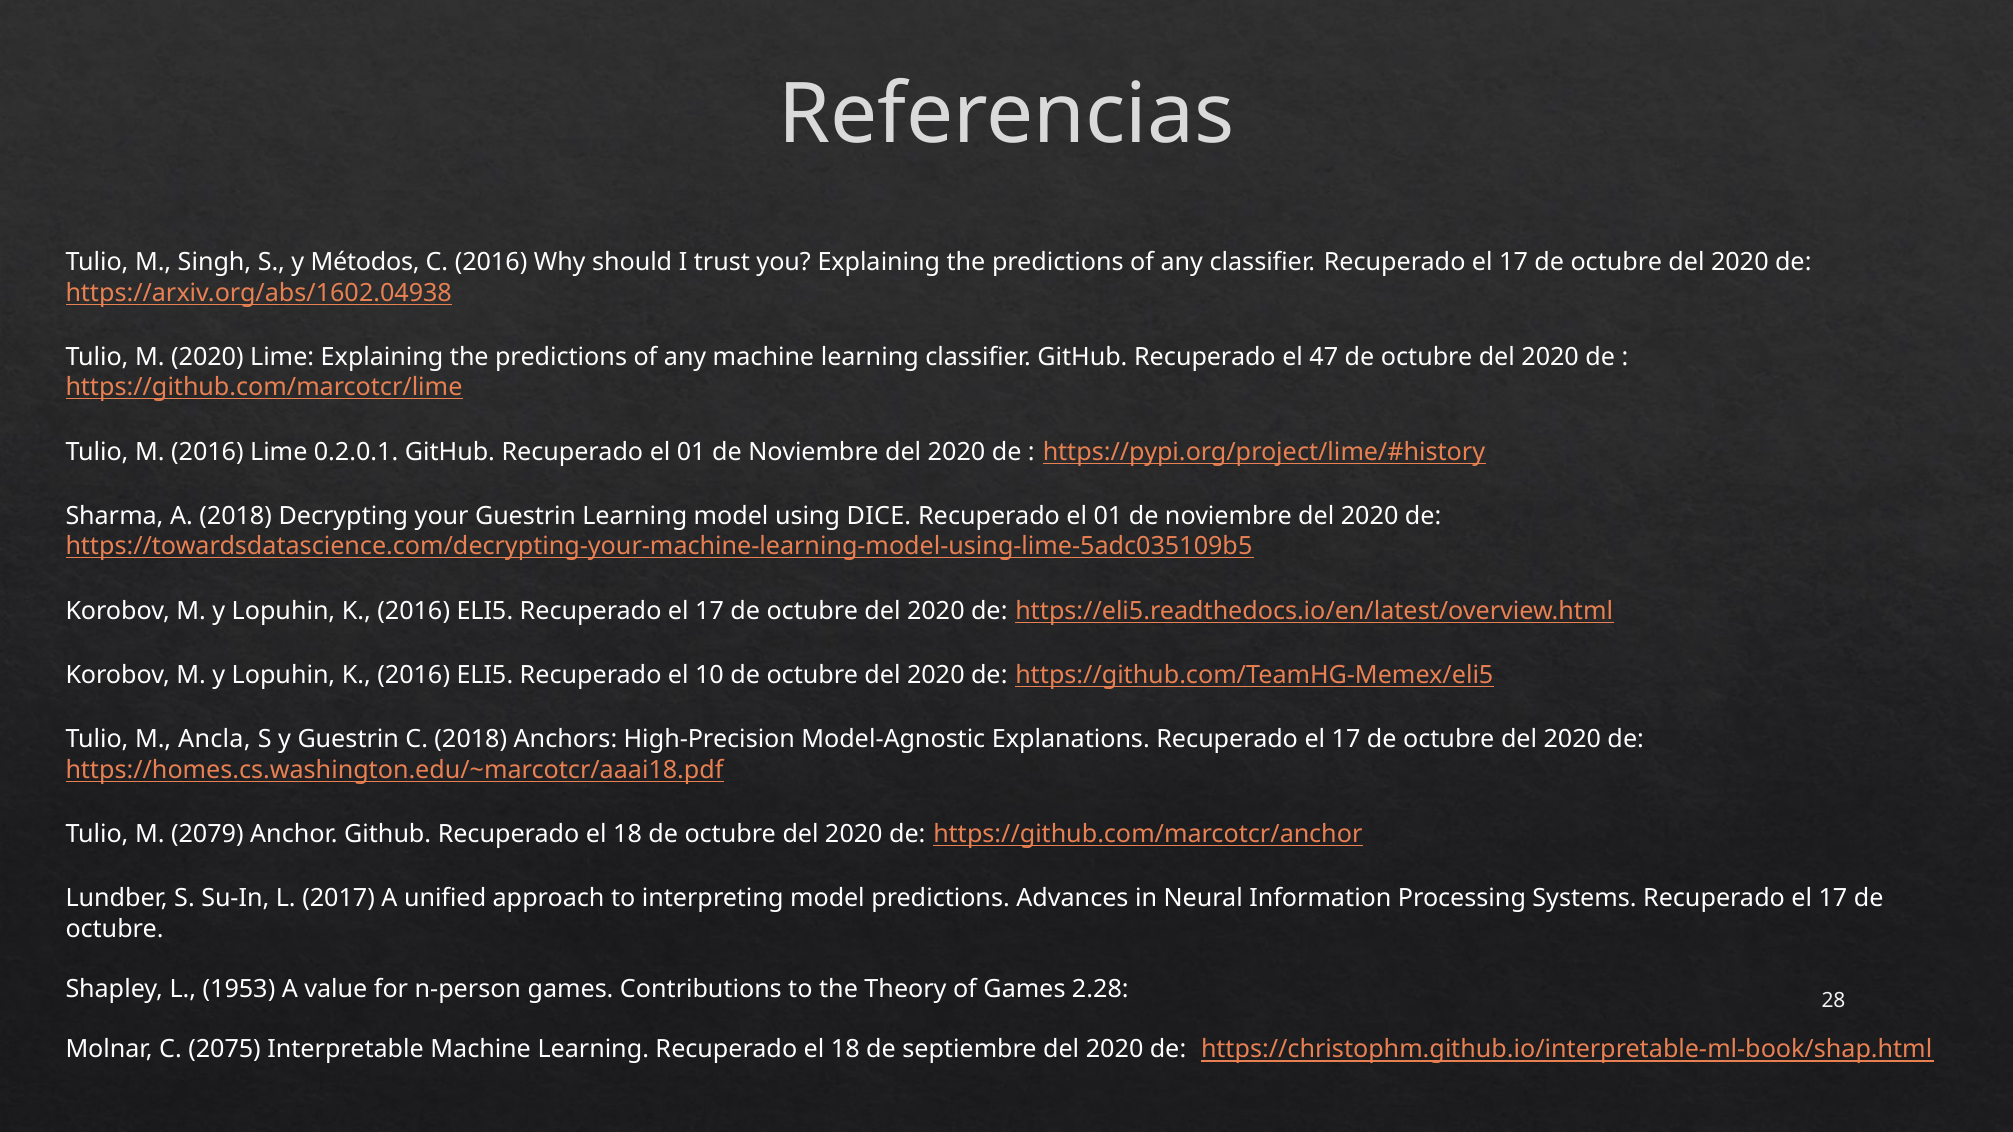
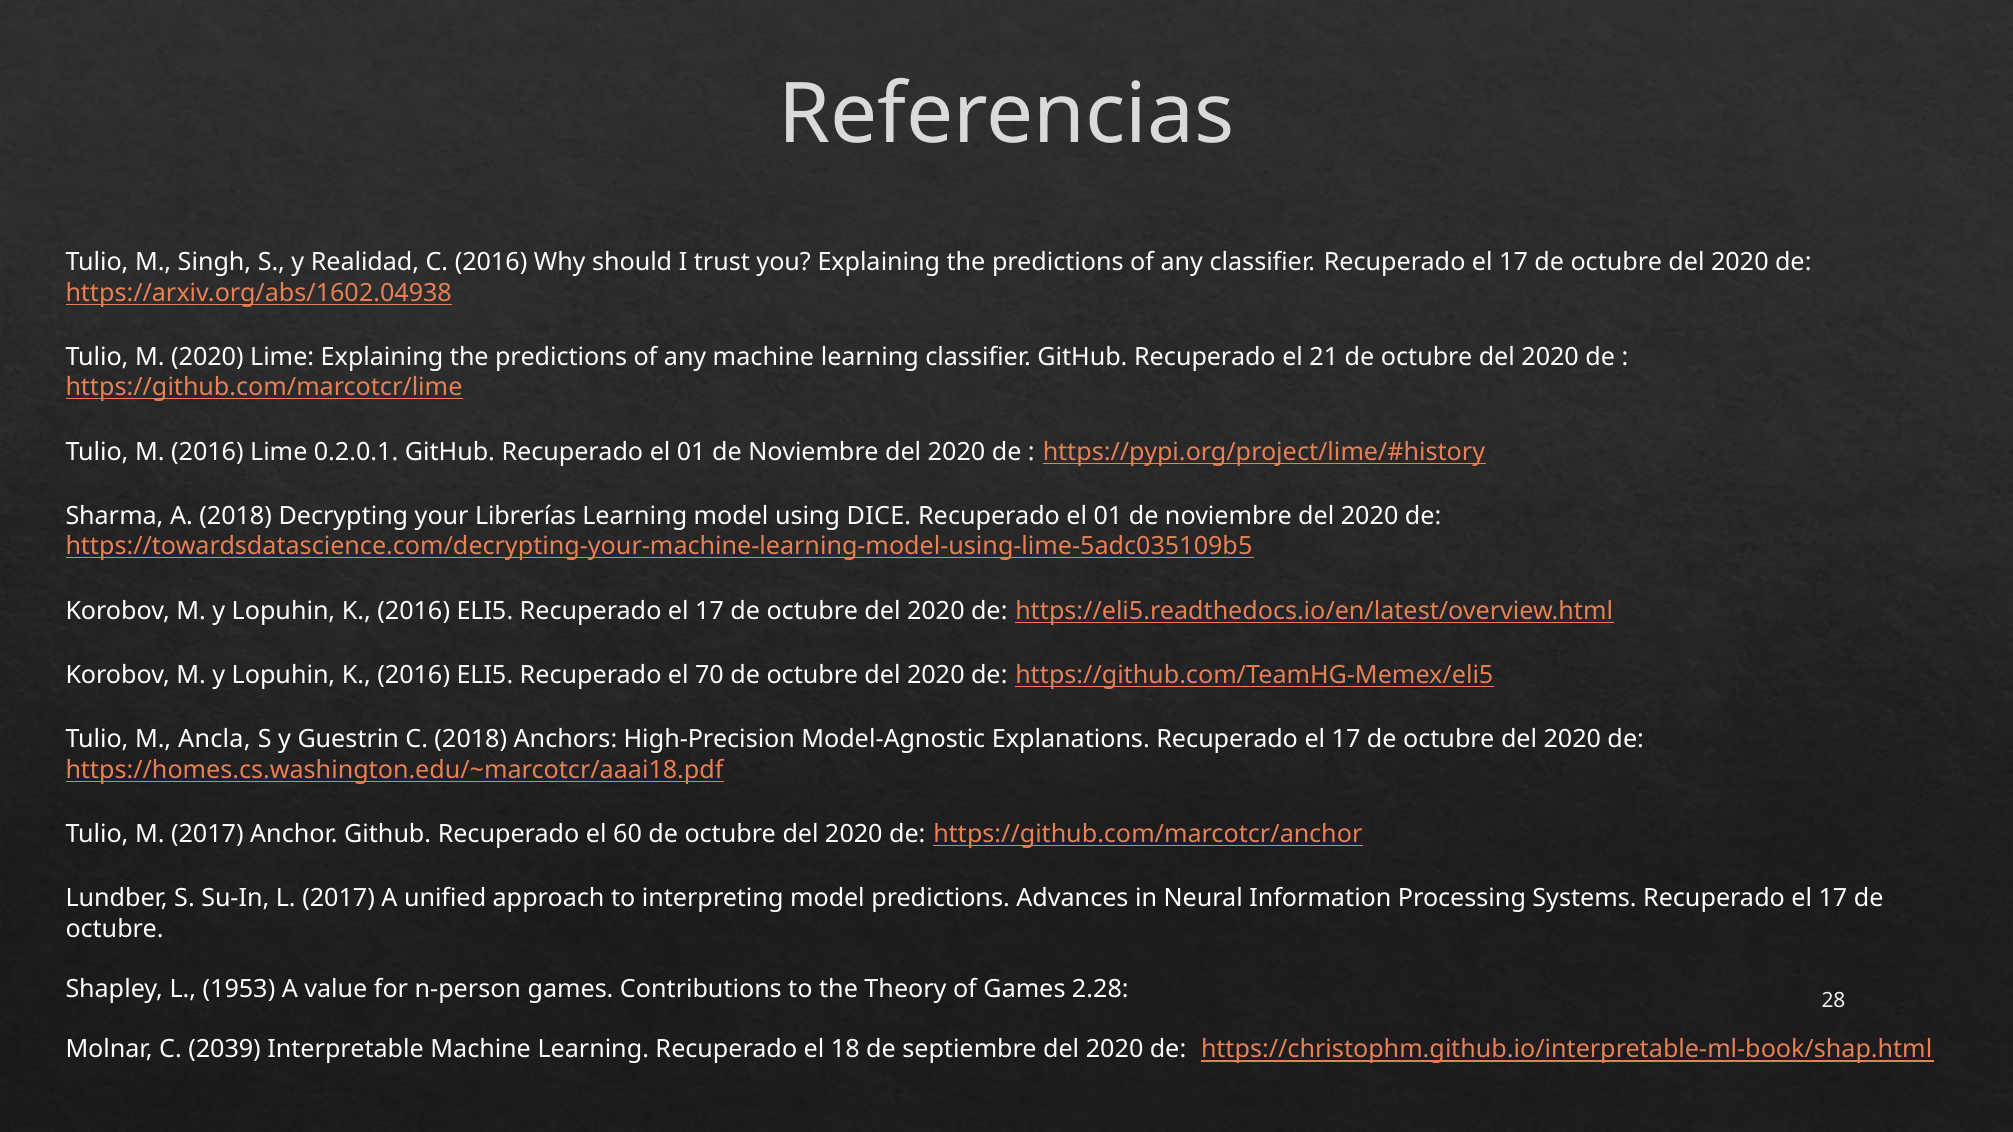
Métodos: Métodos -> Realidad
47: 47 -> 21
your Guestrin: Guestrin -> Librerías
10: 10 -> 70
M 2079: 2079 -> 2017
Github Recuperado el 18: 18 -> 60
2075: 2075 -> 2039
